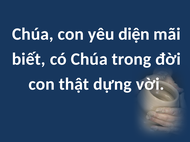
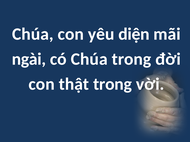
biết: biết -> ngài
thật dựng: dựng -> trong
